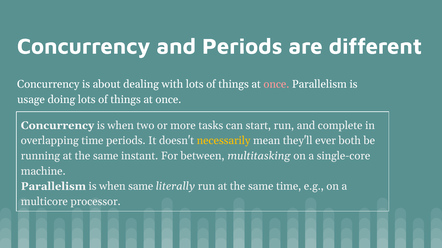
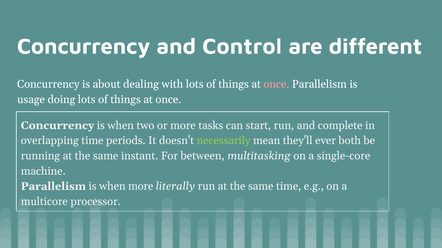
and Periods: Periods -> Control
necessarily colour: yellow -> light green
when same: same -> more
